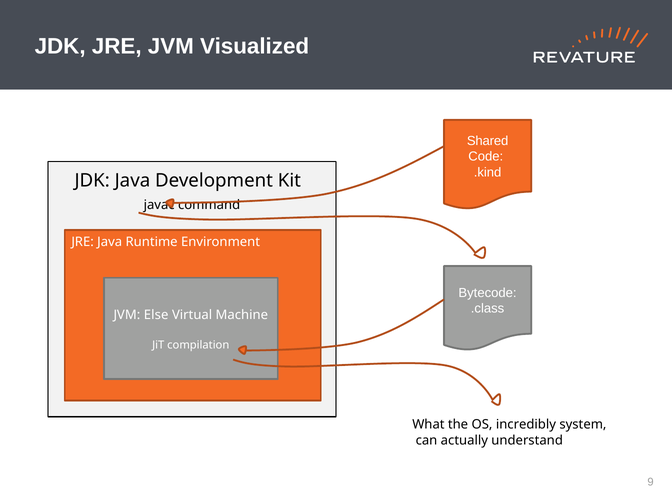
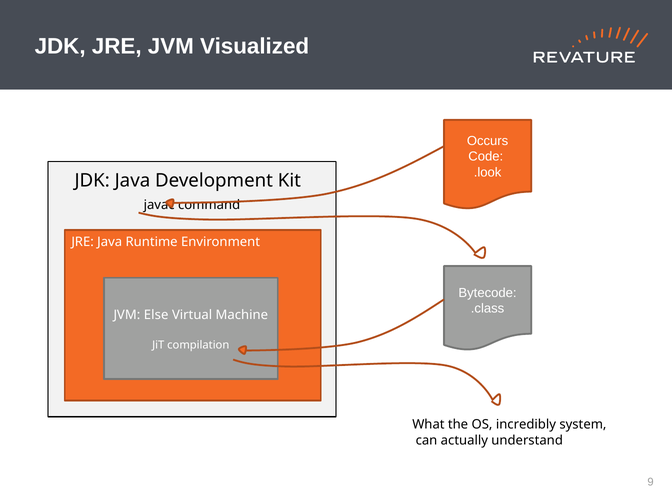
Shared: Shared -> Occurs
.kind: .kind -> .look
